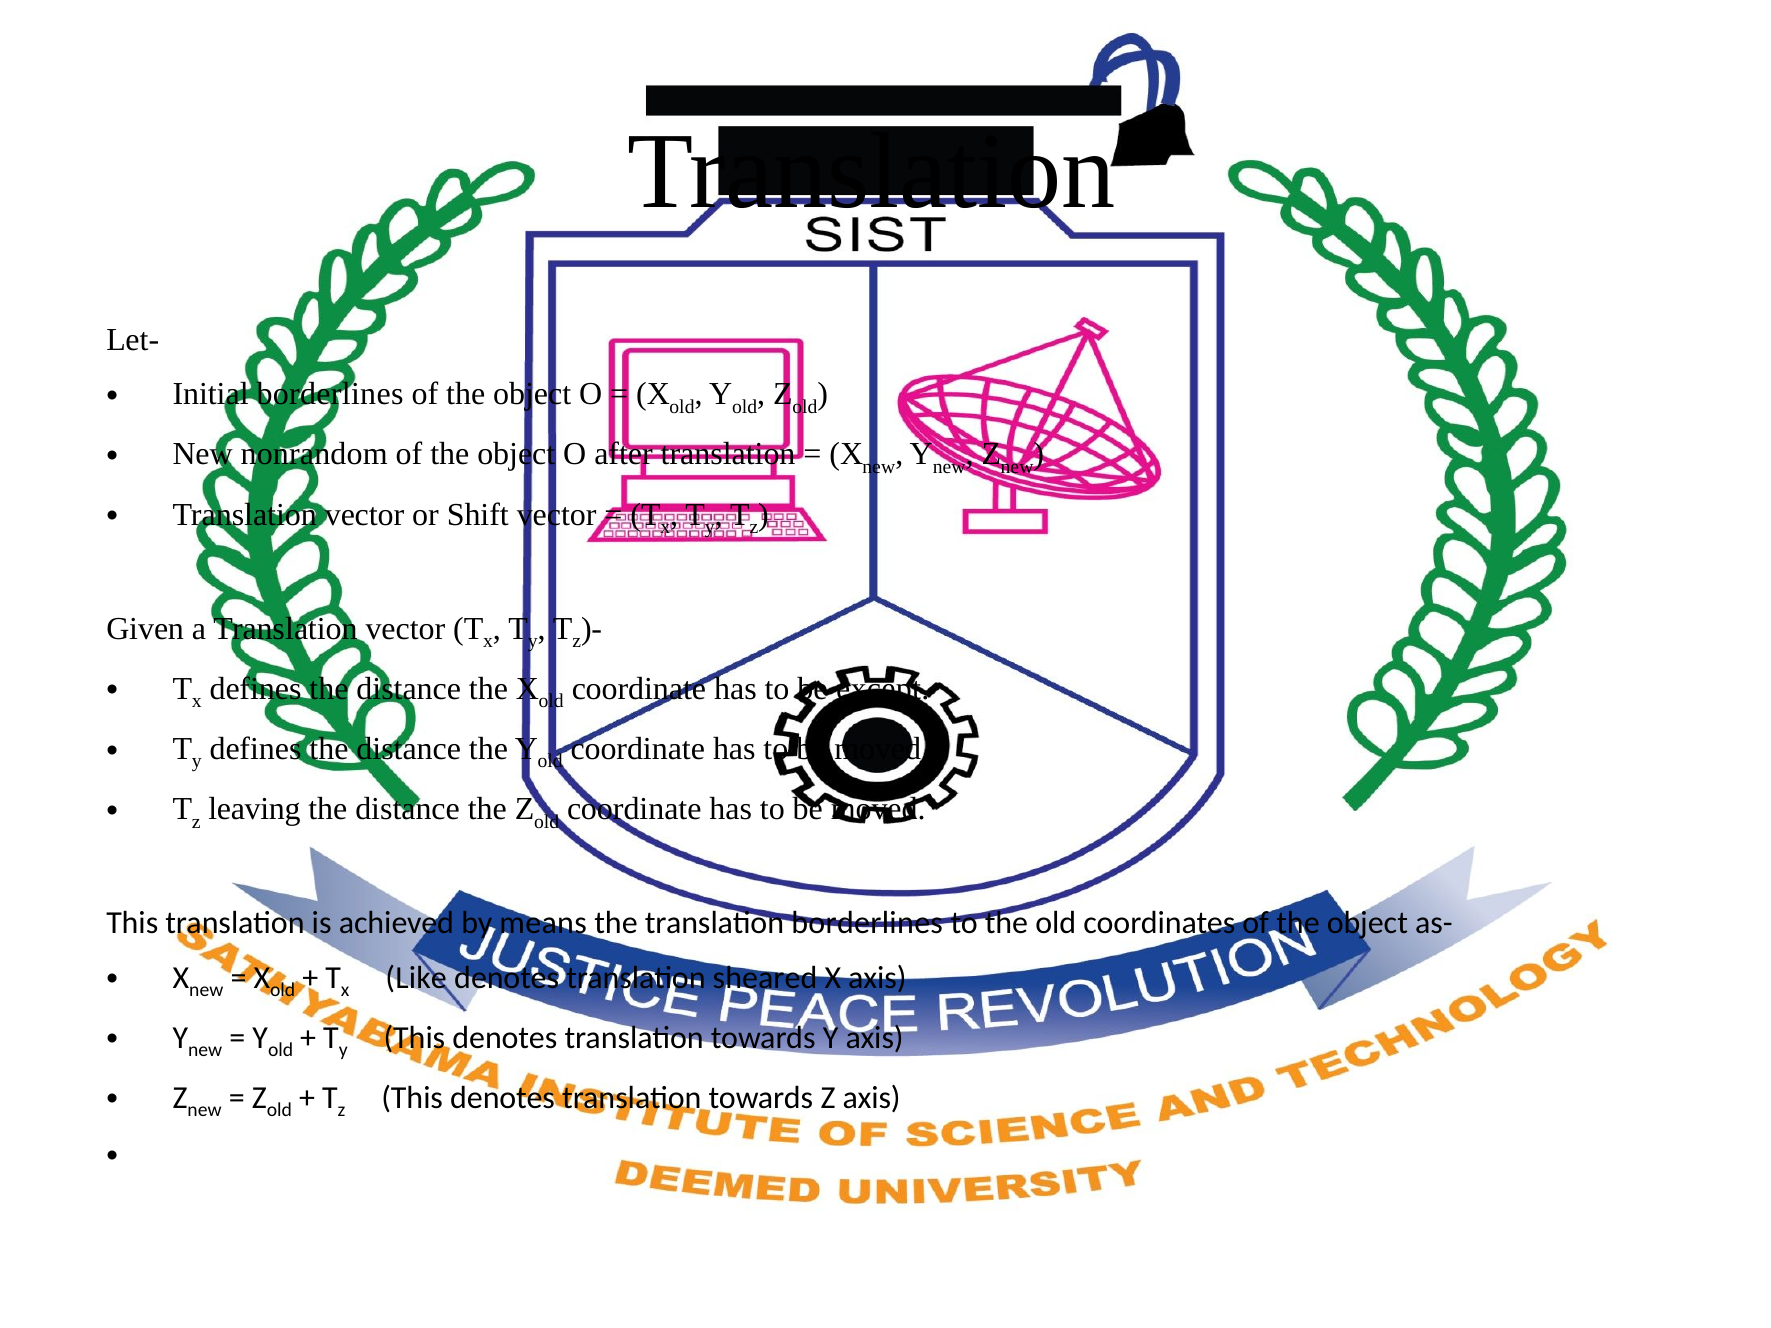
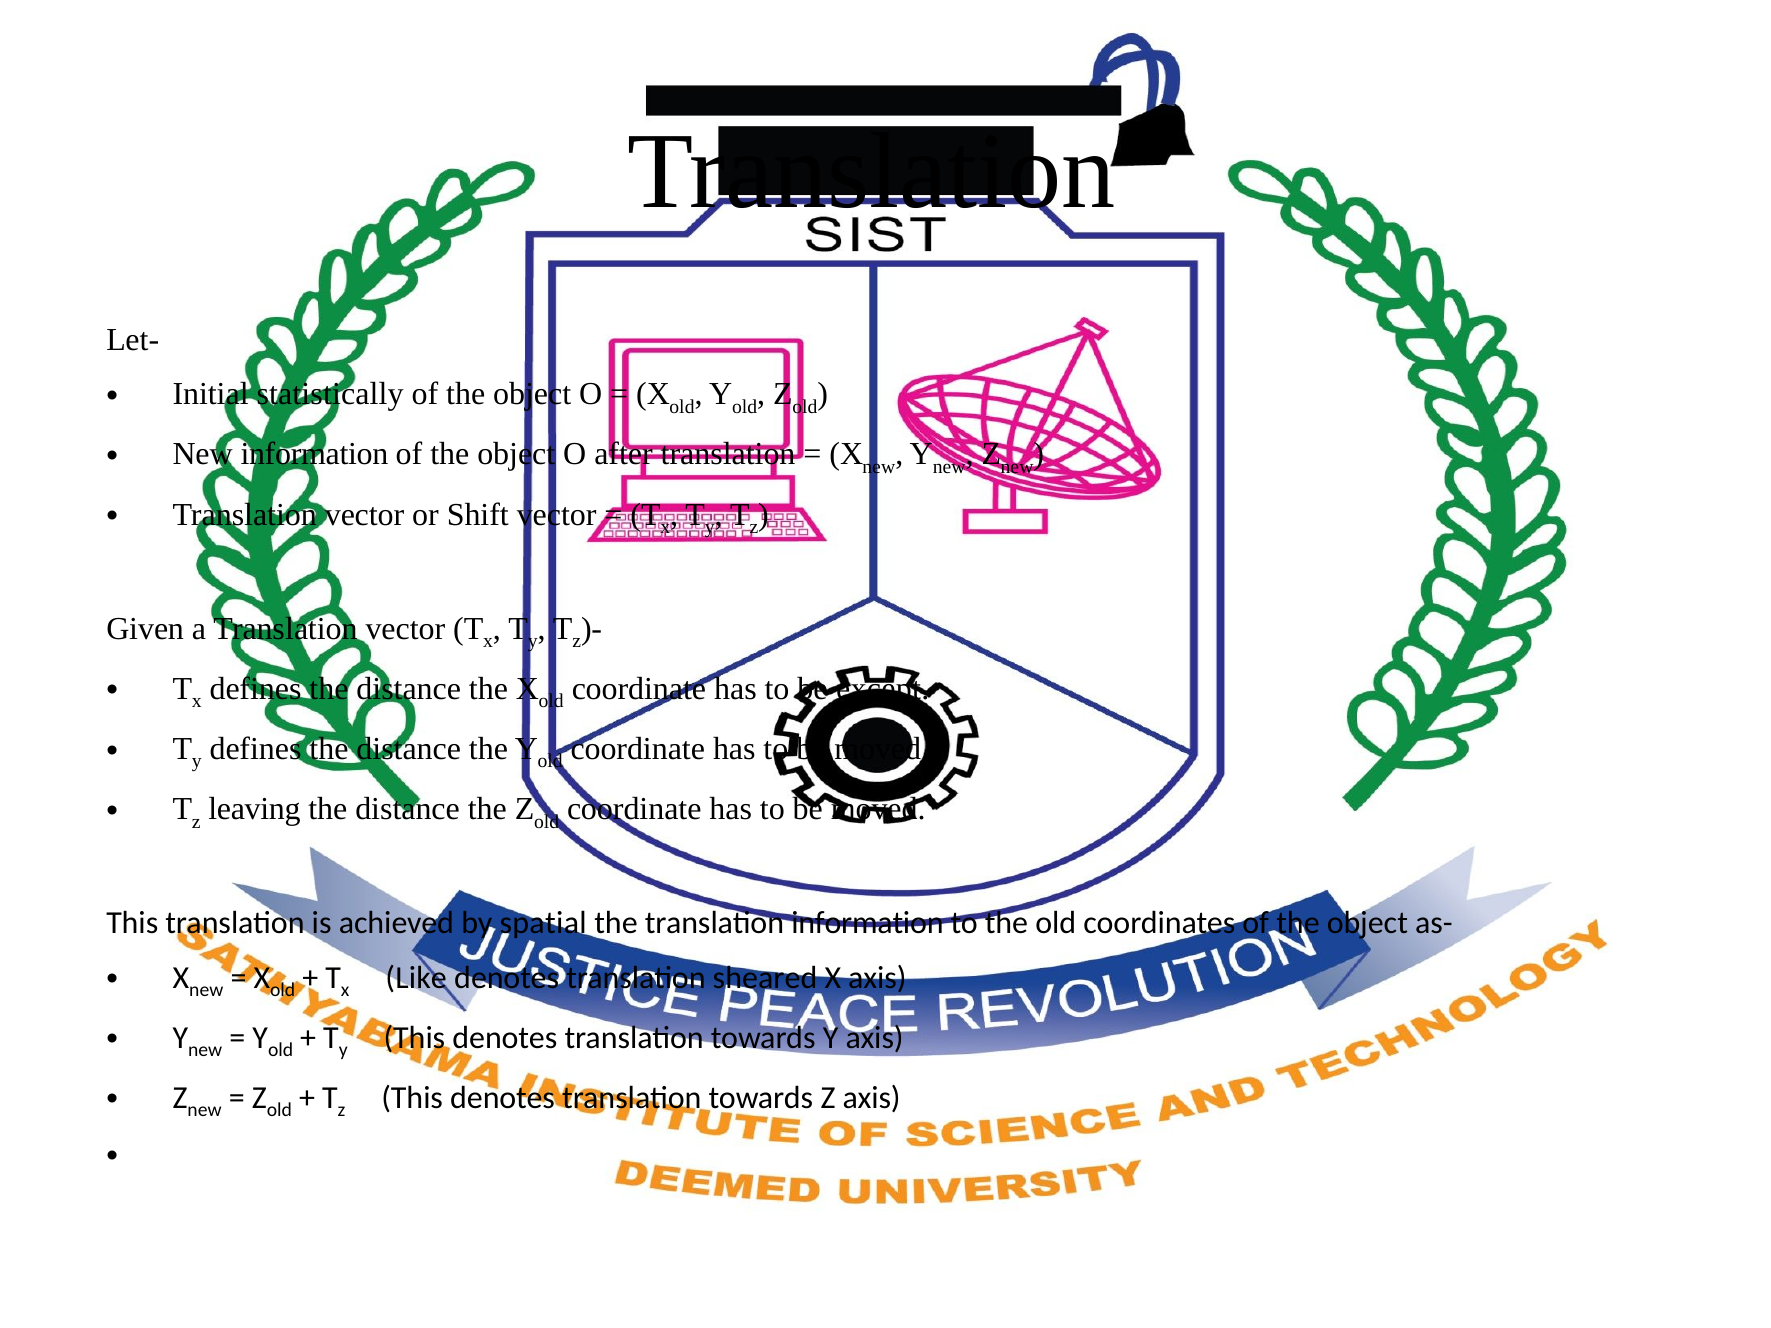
Initial borderlines: borderlines -> statistically
New nonrandom: nonrandom -> information
means: means -> spatial
translation borderlines: borderlines -> information
